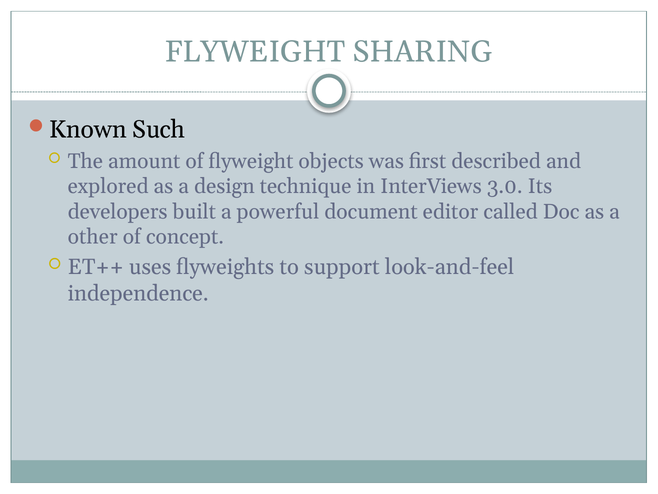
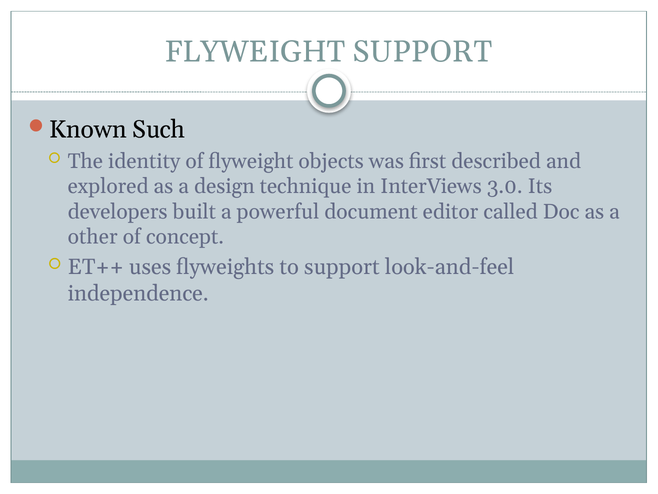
FLYWEIGHT SHARING: SHARING -> SUPPORT
amount: amount -> identity
